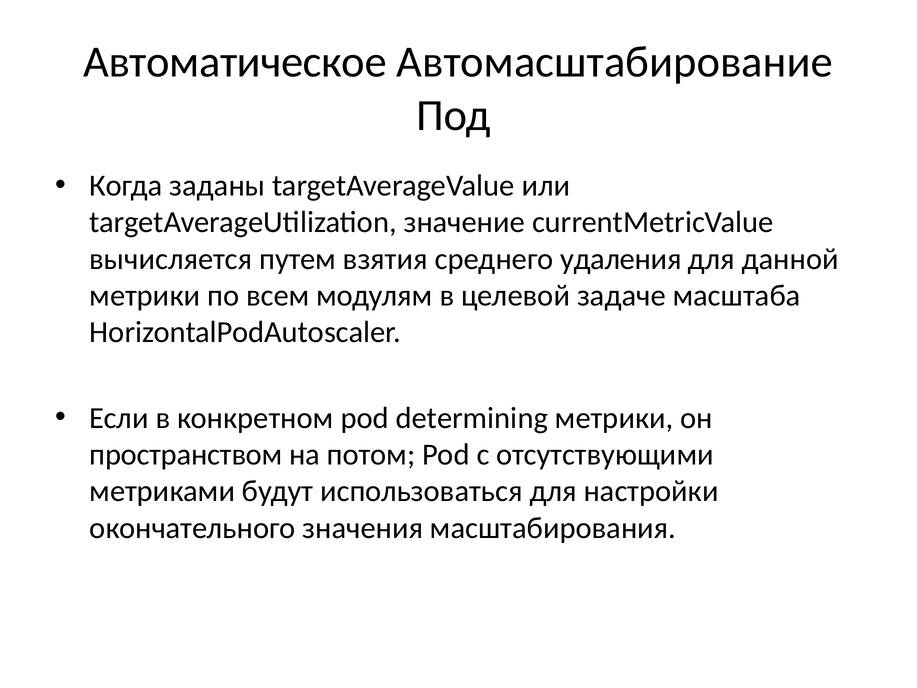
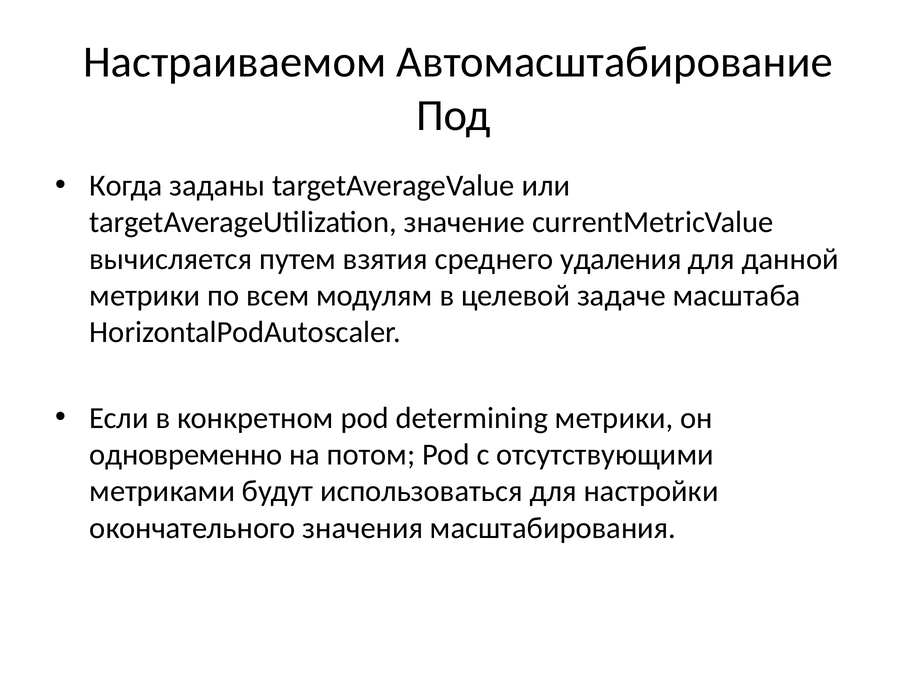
Aвтоматическое: Aвтоматическое -> Настраиваемом
пространством: пространством -> одновременно
